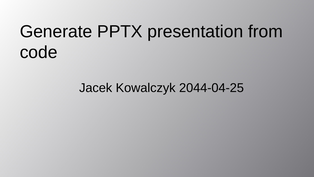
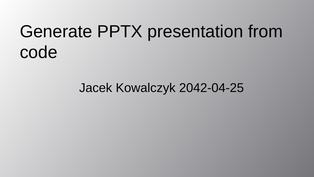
2044-04-25: 2044-04-25 -> 2042-04-25
